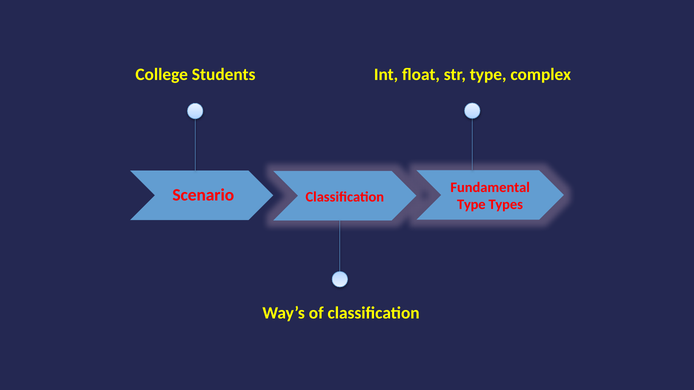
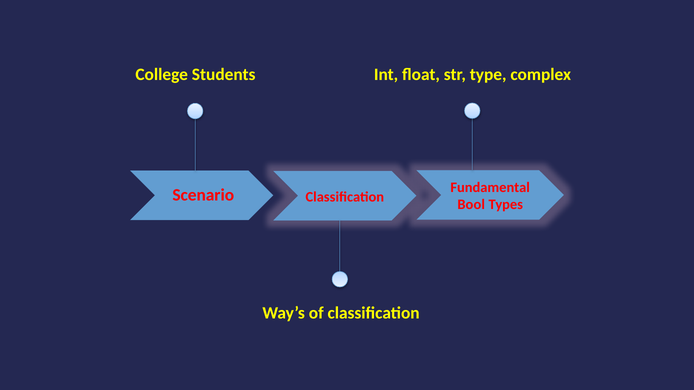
Type at (471, 205): Type -> Bool
